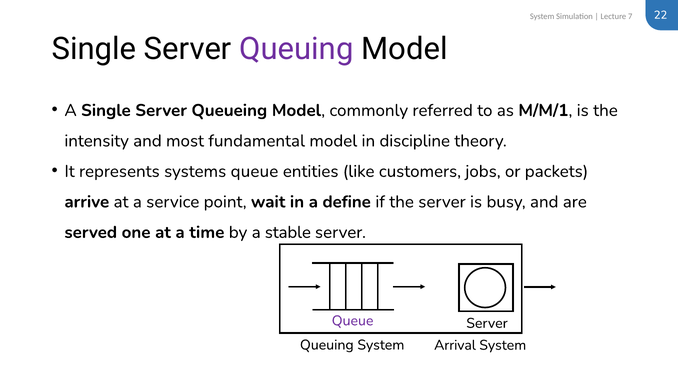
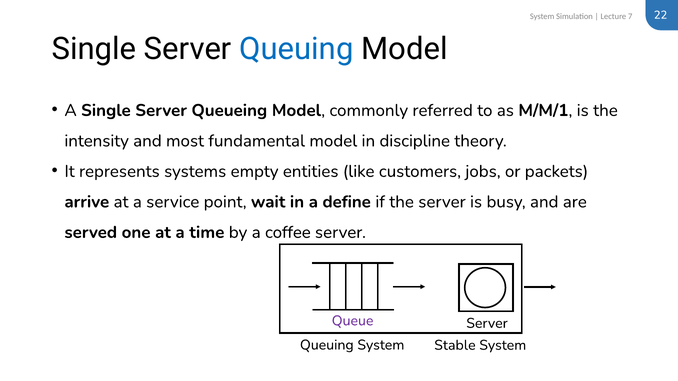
Queuing at (296, 49) colour: purple -> blue
systems queue: queue -> empty
stable: stable -> coffee
Arrival: Arrival -> Stable
